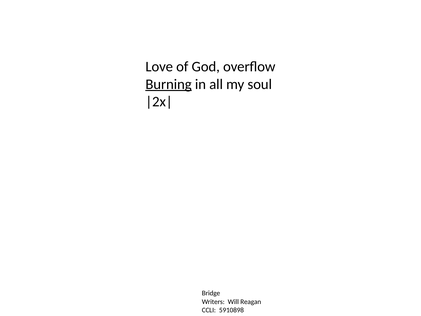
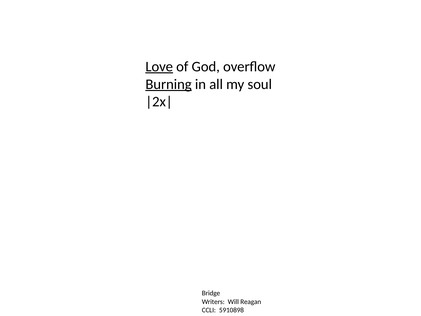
Love underline: none -> present
